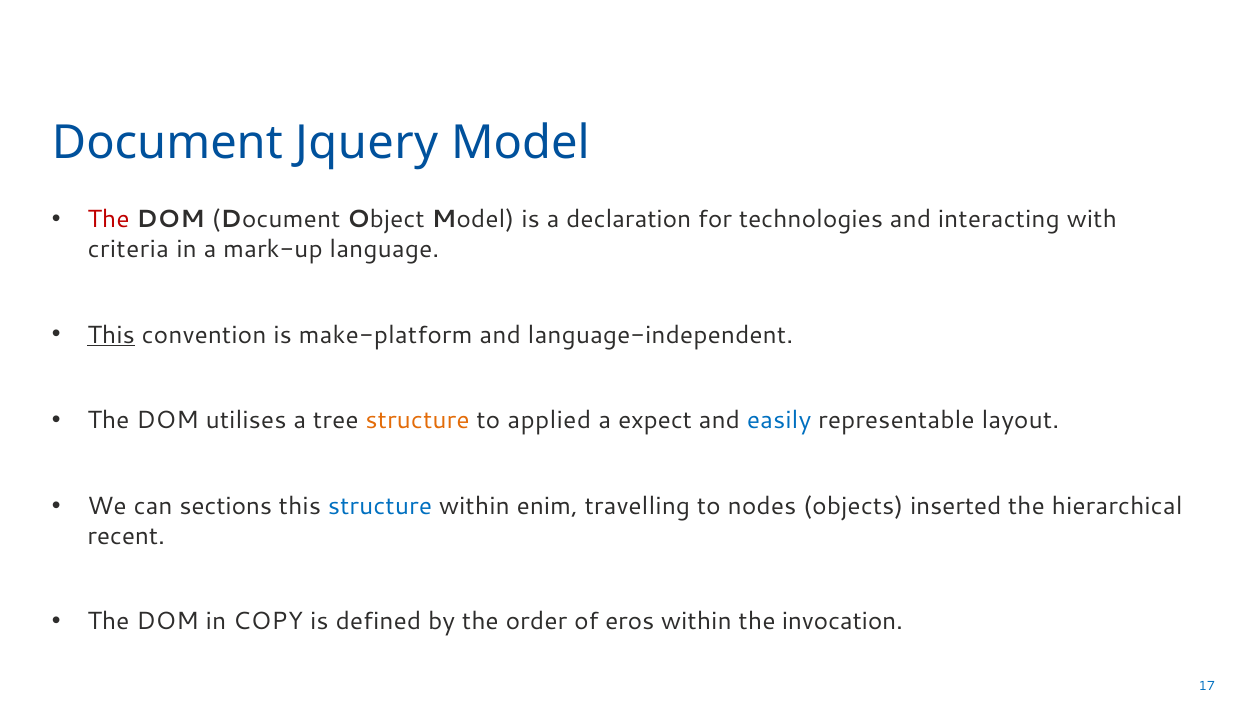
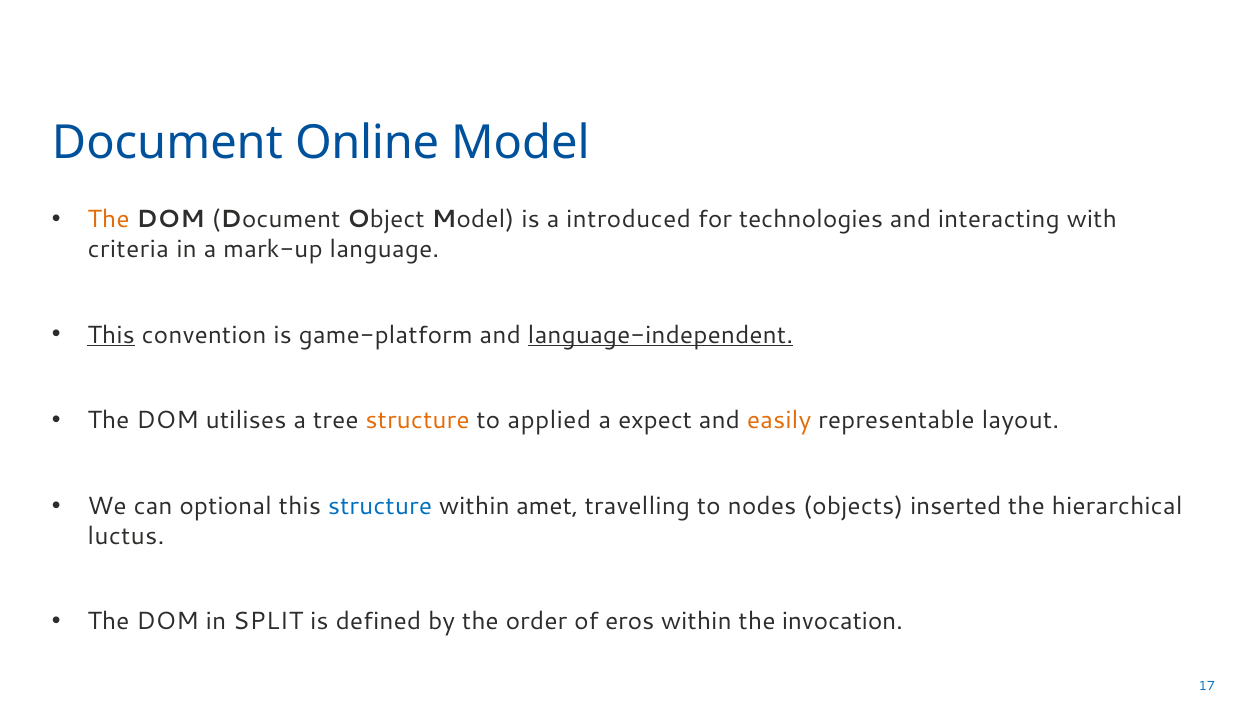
Jquery: Jquery -> Online
The at (108, 220) colour: red -> orange
declaration: declaration -> introduced
make-platform: make-platform -> game-platform
language-independent underline: none -> present
easily colour: blue -> orange
sections: sections -> optional
enim: enim -> amet
recent: recent -> luctus
COPY: COPY -> SPLIT
